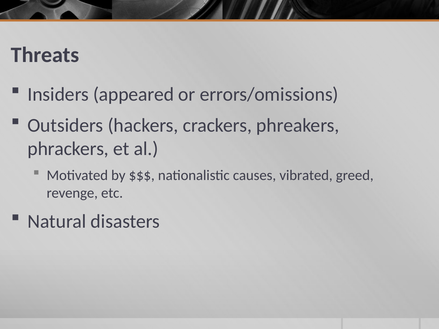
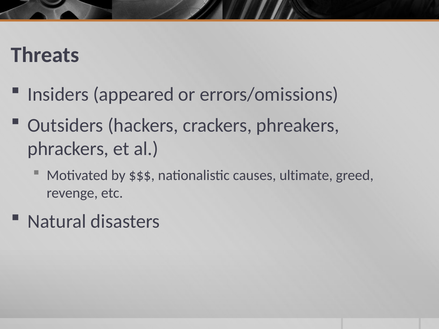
vibrated: vibrated -> ultimate
